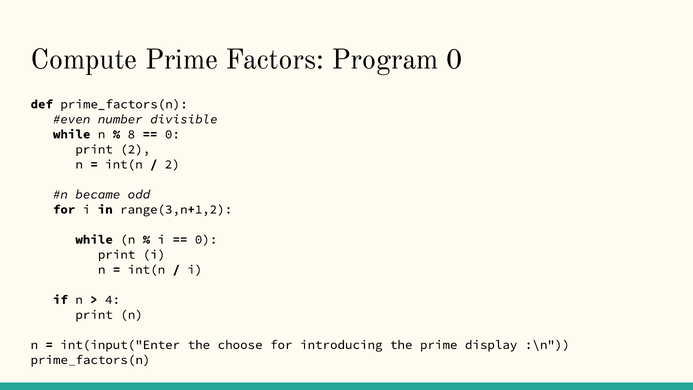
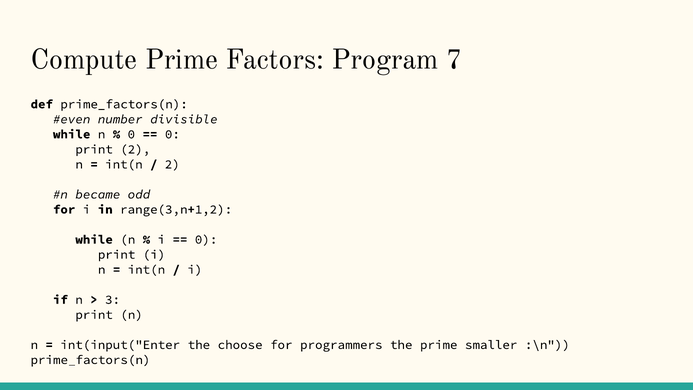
Program 0: 0 -> 7
8 at (131, 134): 8 -> 0
4: 4 -> 3
introducing: introducing -> programmers
display: display -> smaller
